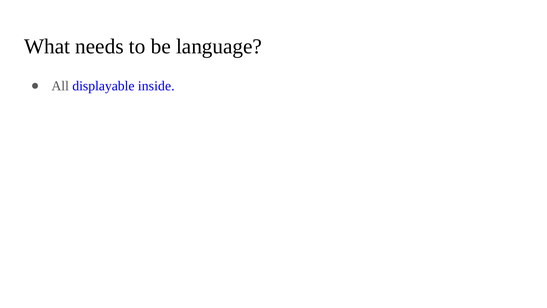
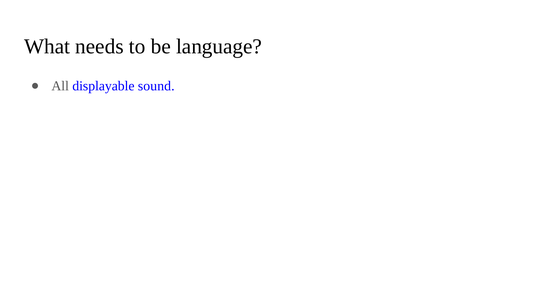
inside: inside -> sound
